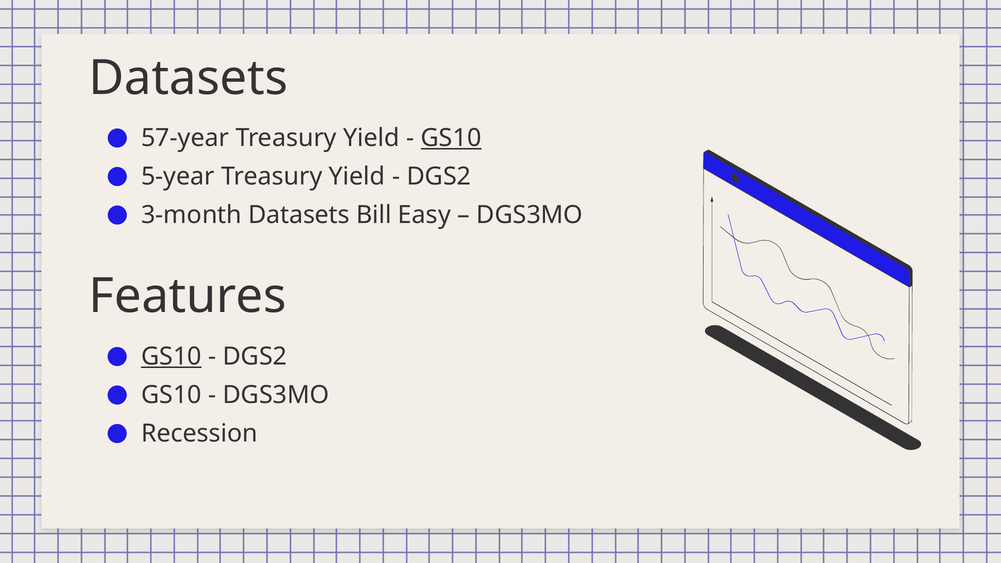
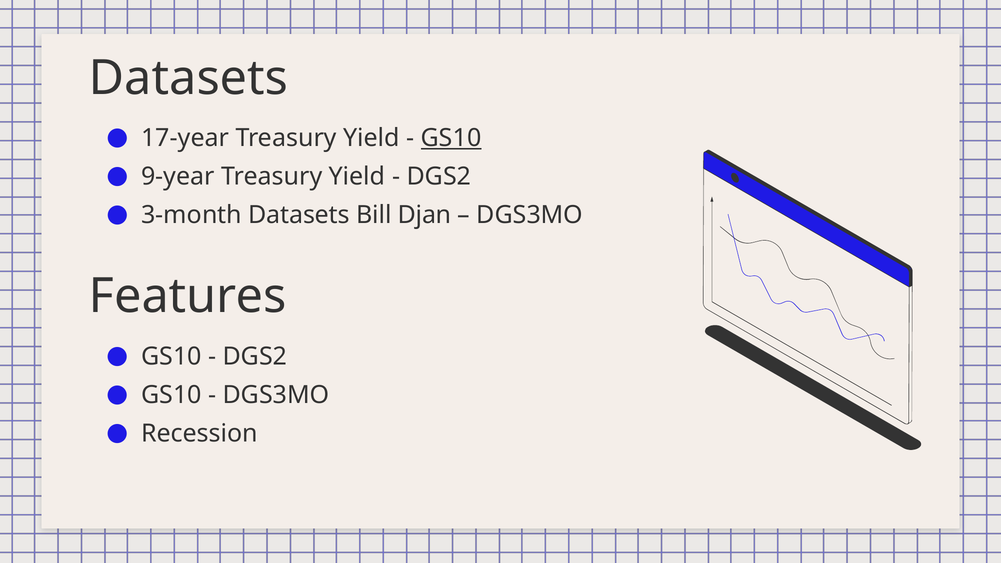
57-year: 57-year -> 17-year
5-year: 5-year -> 9-year
Easy: Easy -> Djan
GS10 at (171, 357) underline: present -> none
